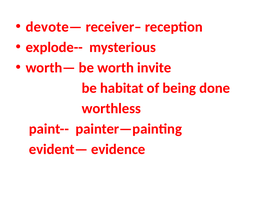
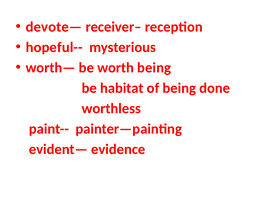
explode--: explode-- -> hopeful--
worth invite: invite -> being
